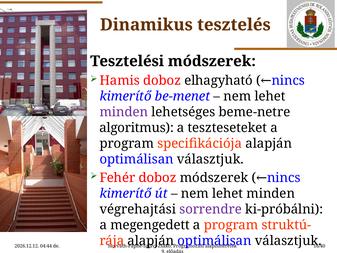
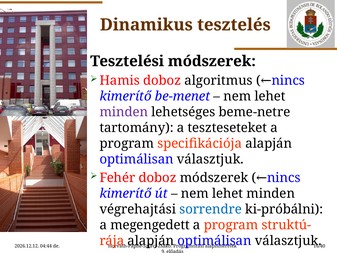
elhagyható: elhagyható -> algoritmus
algoritmus: algoritmus -> tartomány
sorrendre colour: purple -> blue
